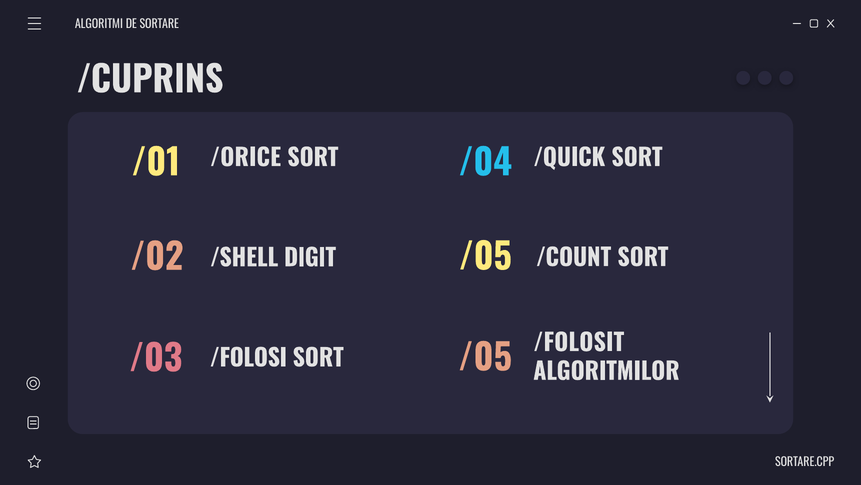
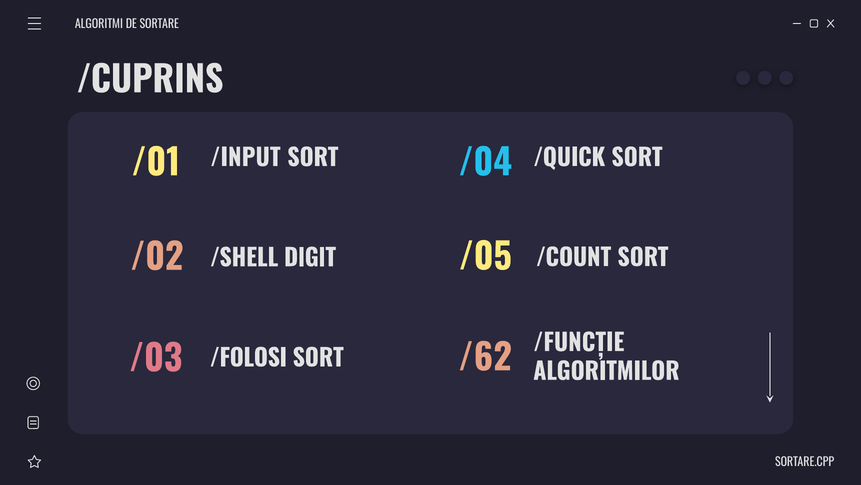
/ORICE: /ORICE -> /INPUT
/FOLOSIT: /FOLOSIT -> /FUNCȚIE
/05 at (485, 358): /05 -> /62
